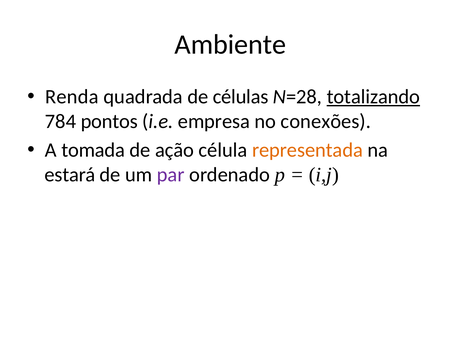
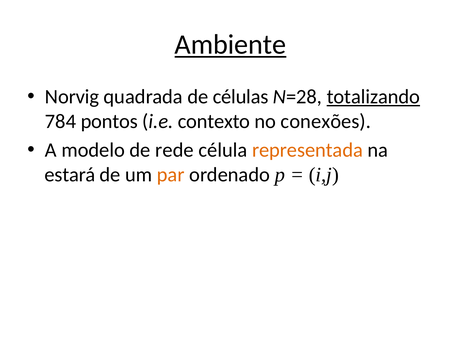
Ambiente underline: none -> present
Renda: Renda -> Norvig
empresa: empresa -> contexto
tomada: tomada -> modelo
ação: ação -> rede
par colour: purple -> orange
